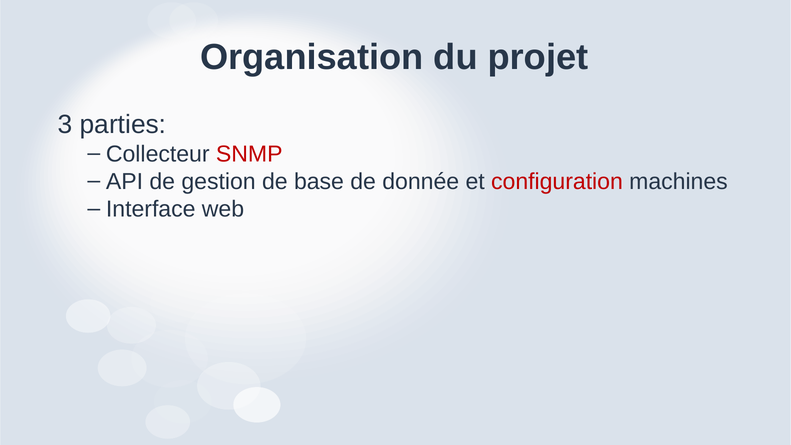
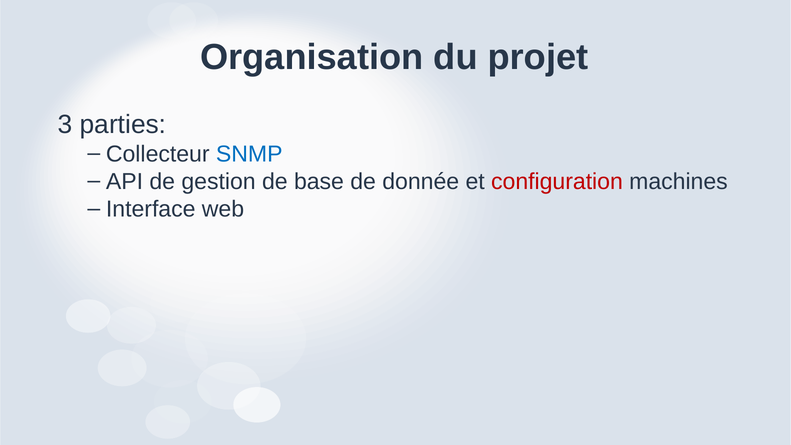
SNMP colour: red -> blue
